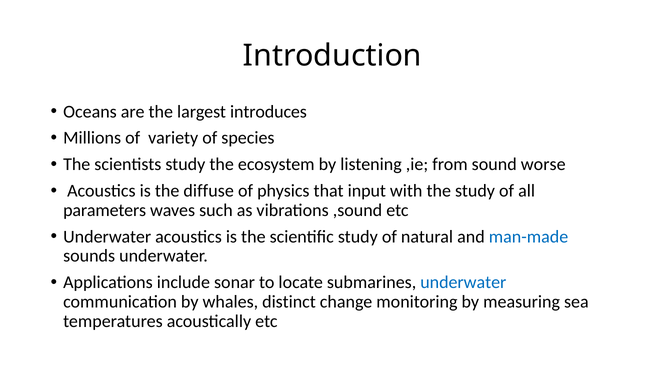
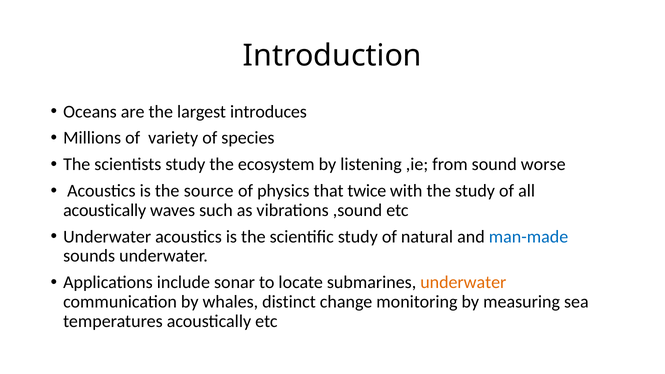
diffuse: diffuse -> source
input: input -> twice
parameters at (105, 210): parameters -> acoustically
underwater at (463, 282) colour: blue -> orange
